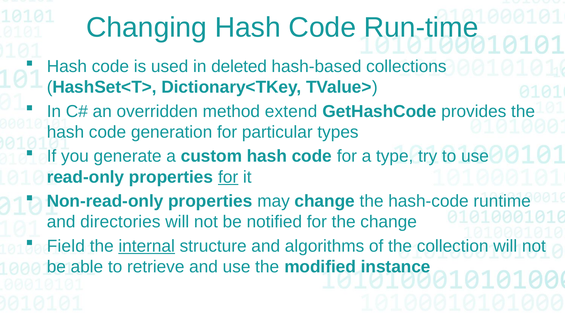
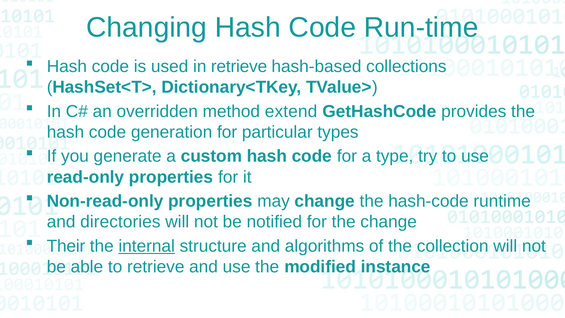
in deleted: deleted -> retrieve
for at (228, 177) underline: present -> none
Field: Field -> Their
